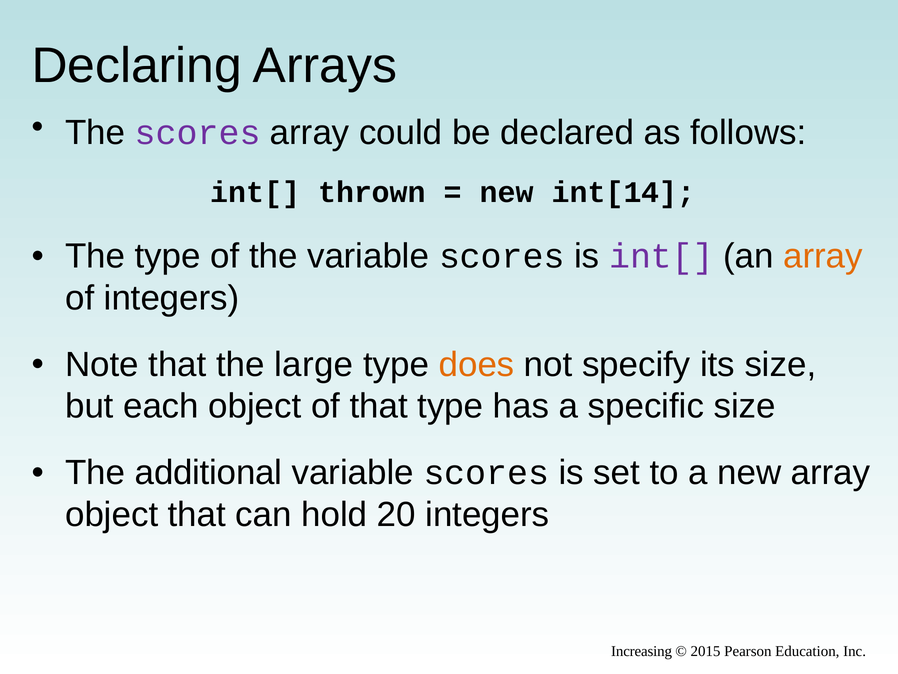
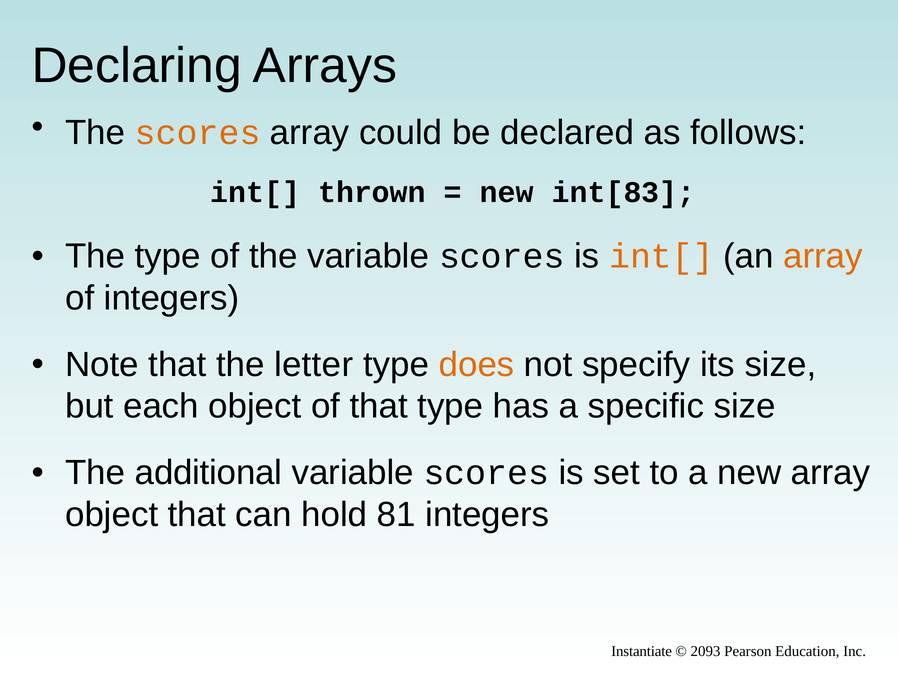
scores at (198, 133) colour: purple -> orange
int[14: int[14 -> int[83
int[ at (661, 256) colour: purple -> orange
large: large -> letter
20: 20 -> 81
Increasing: Increasing -> Instantiate
2015: 2015 -> 2093
